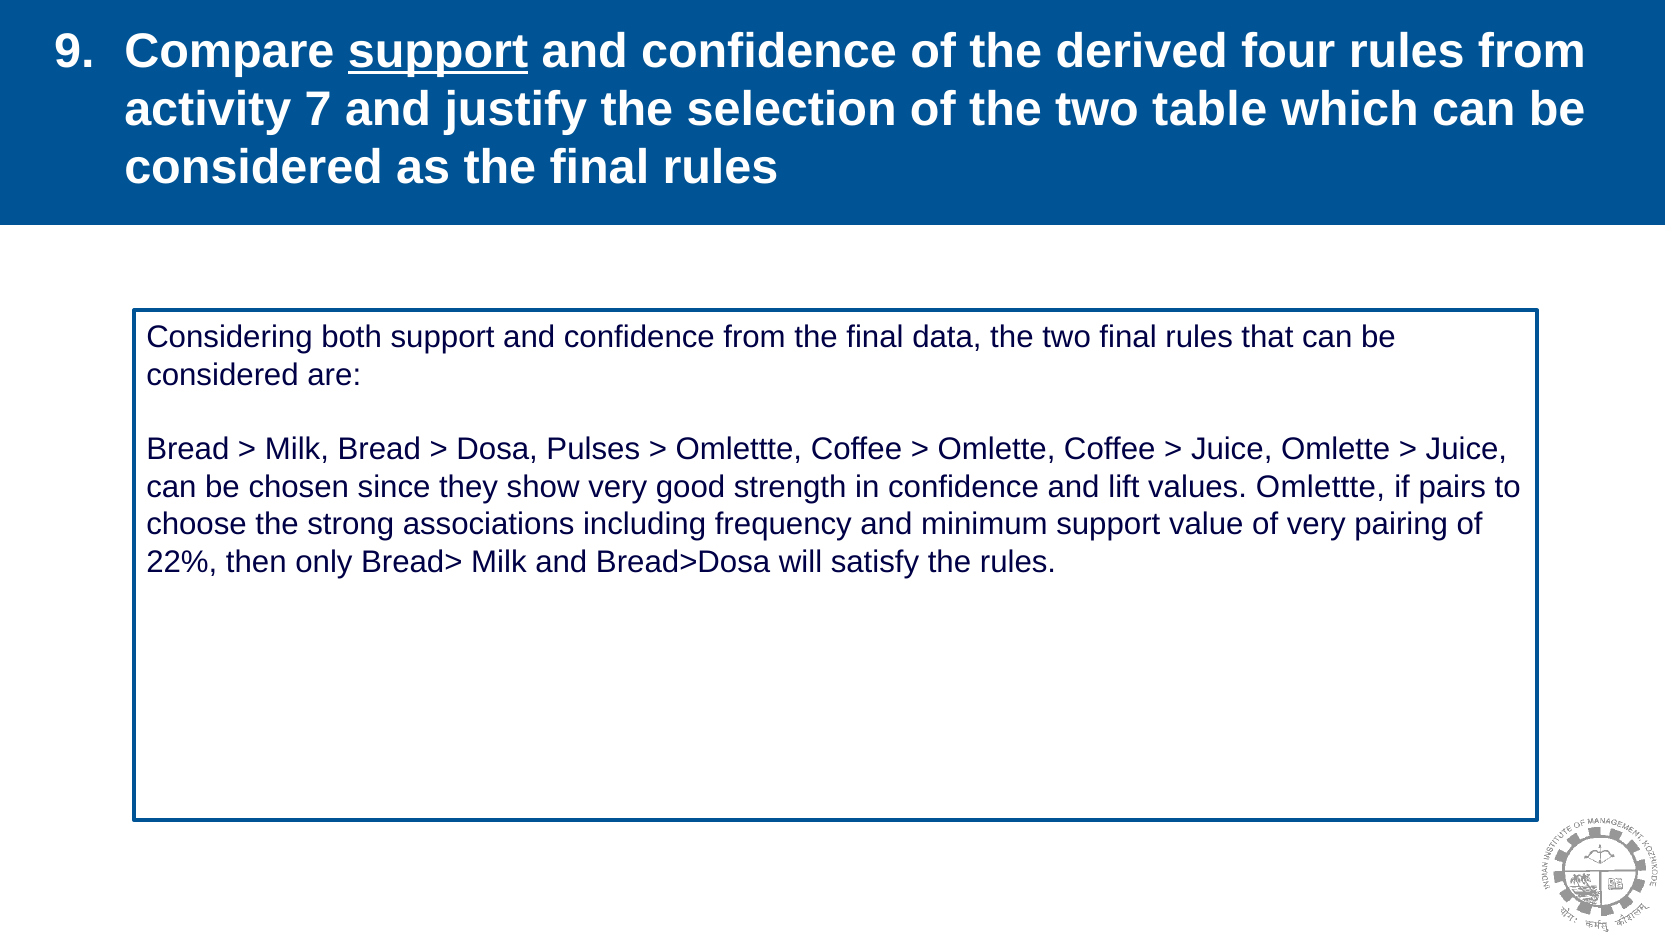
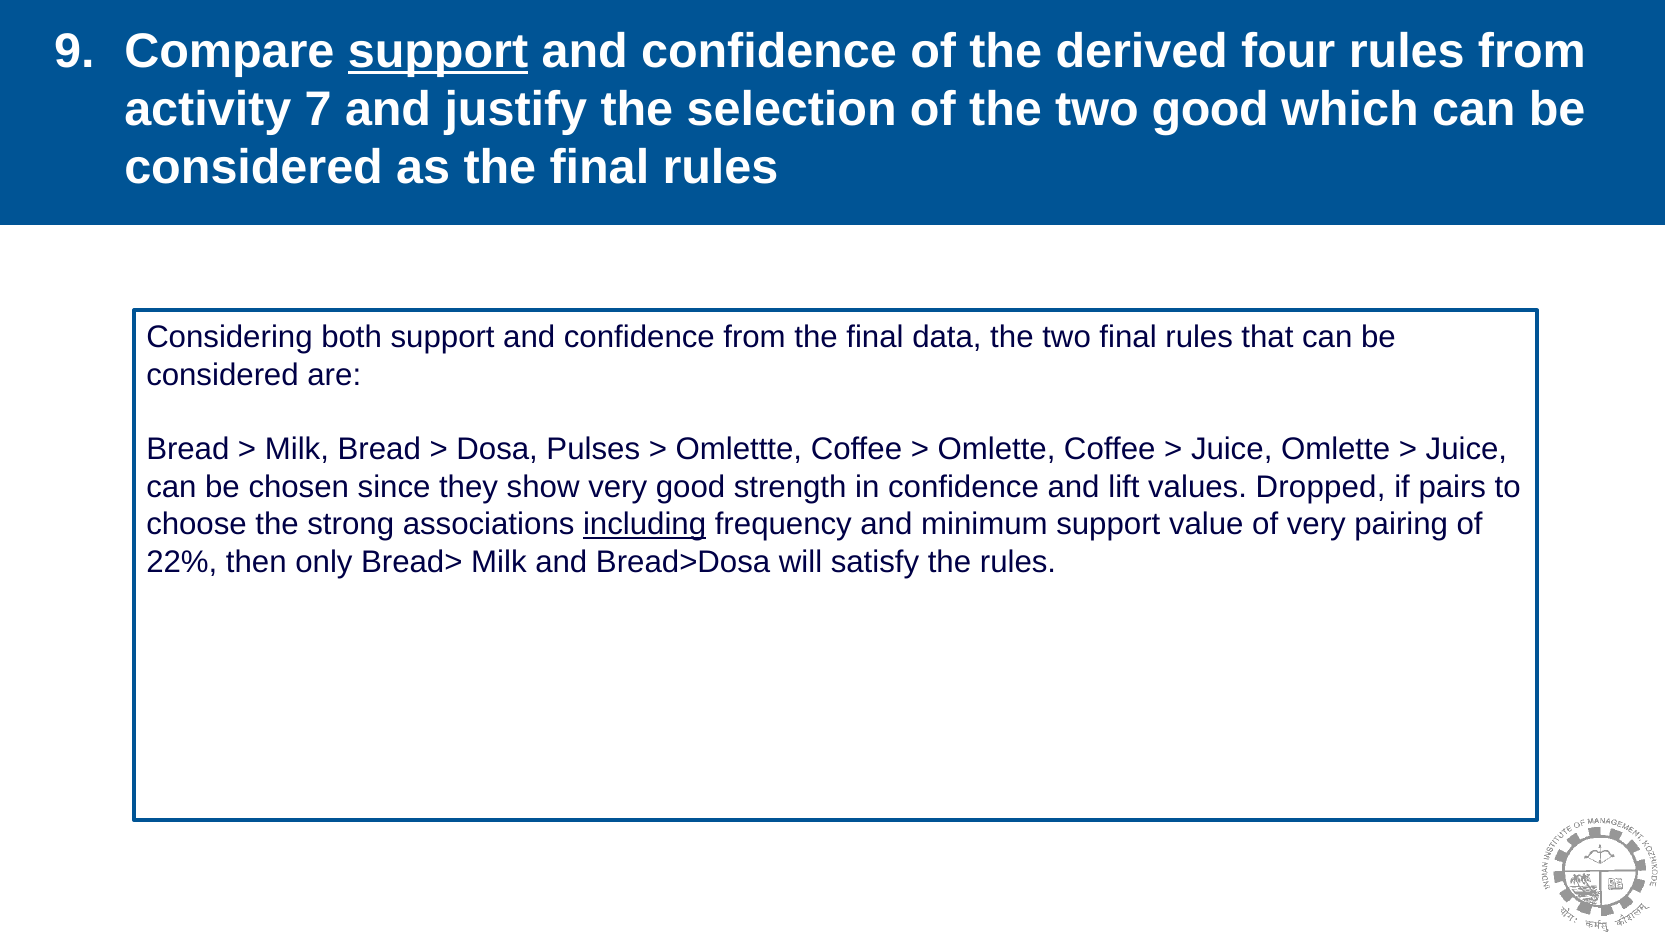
two table: table -> good
values Omlettte: Omlettte -> Dropped
including underline: none -> present
